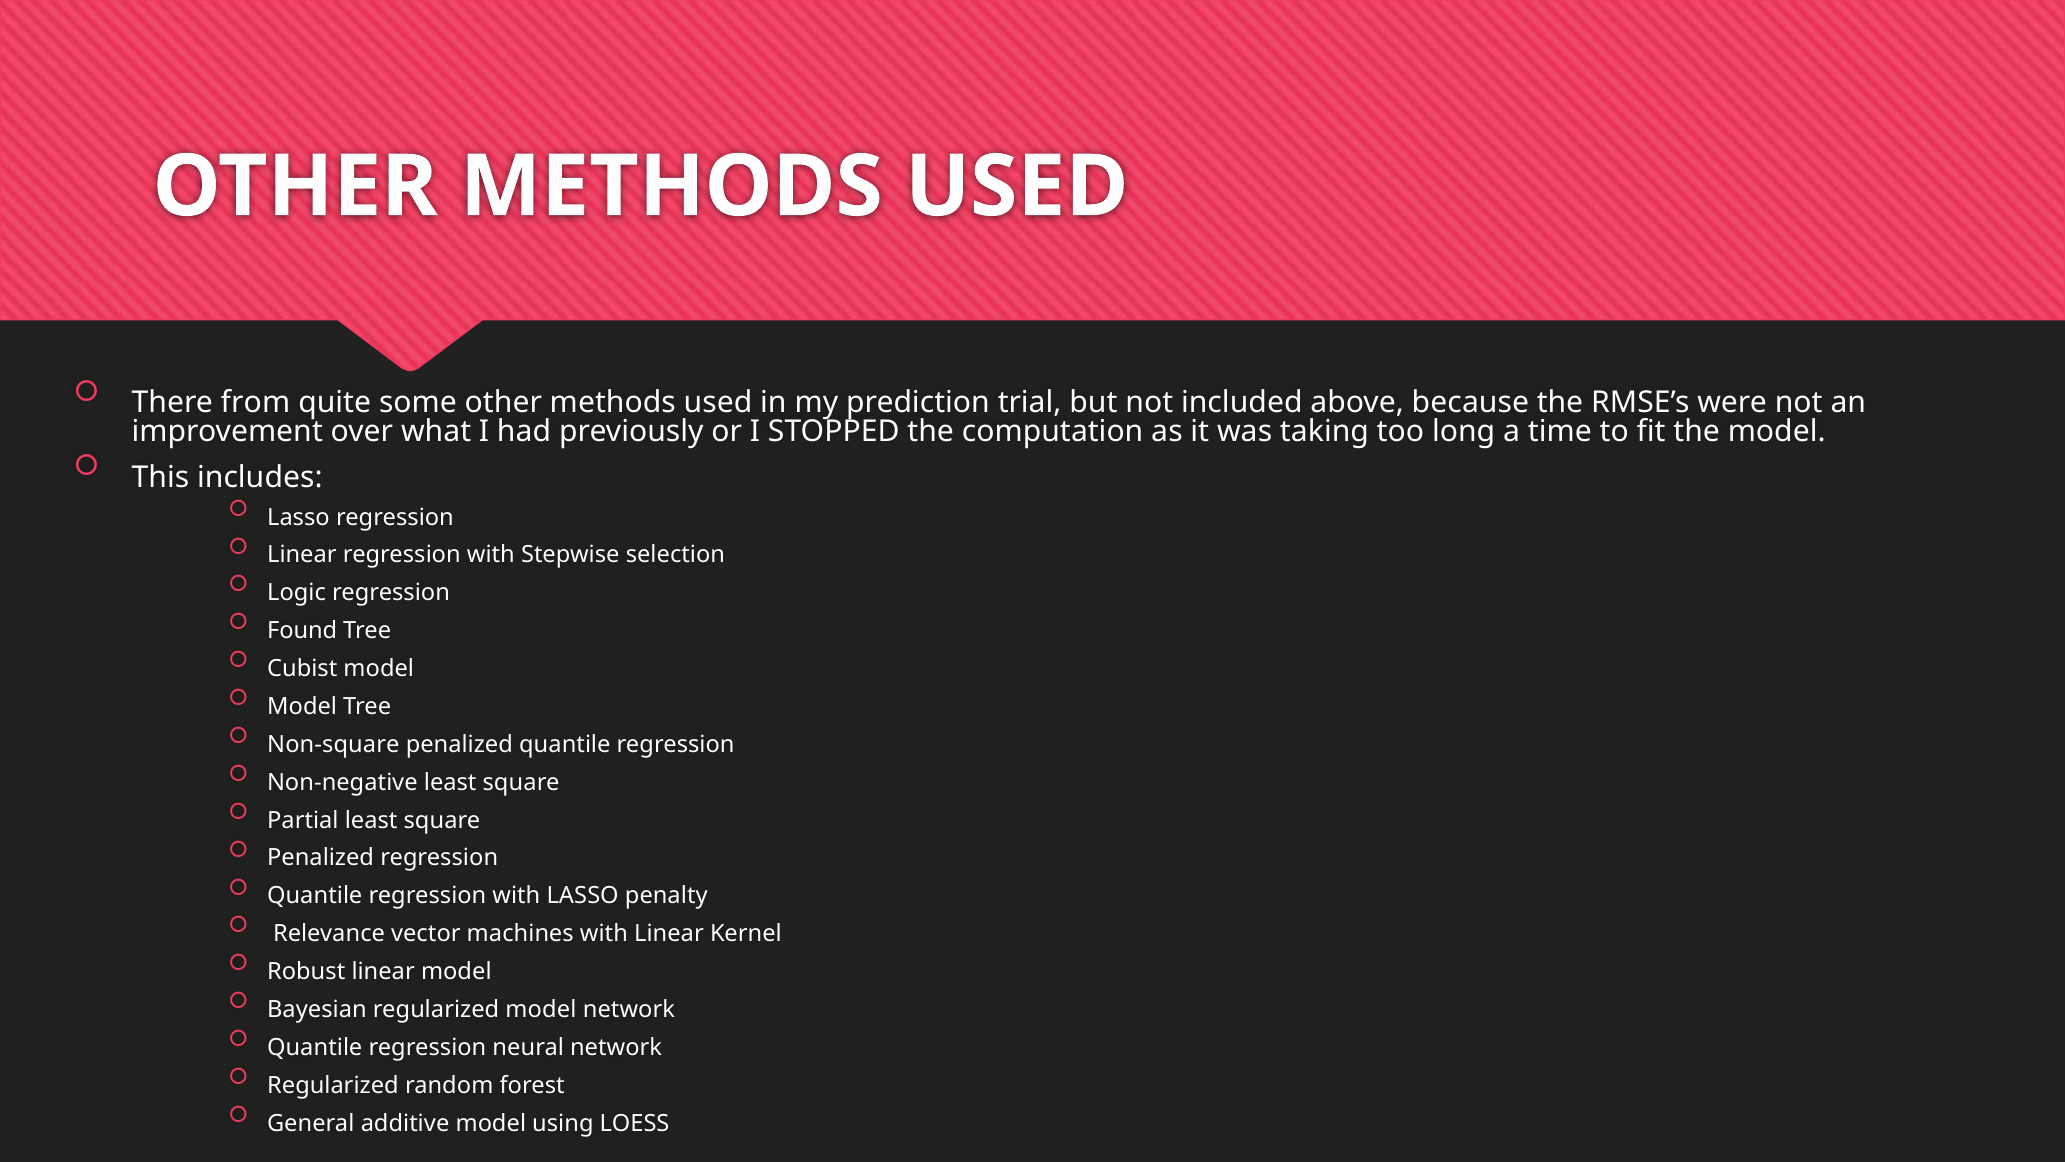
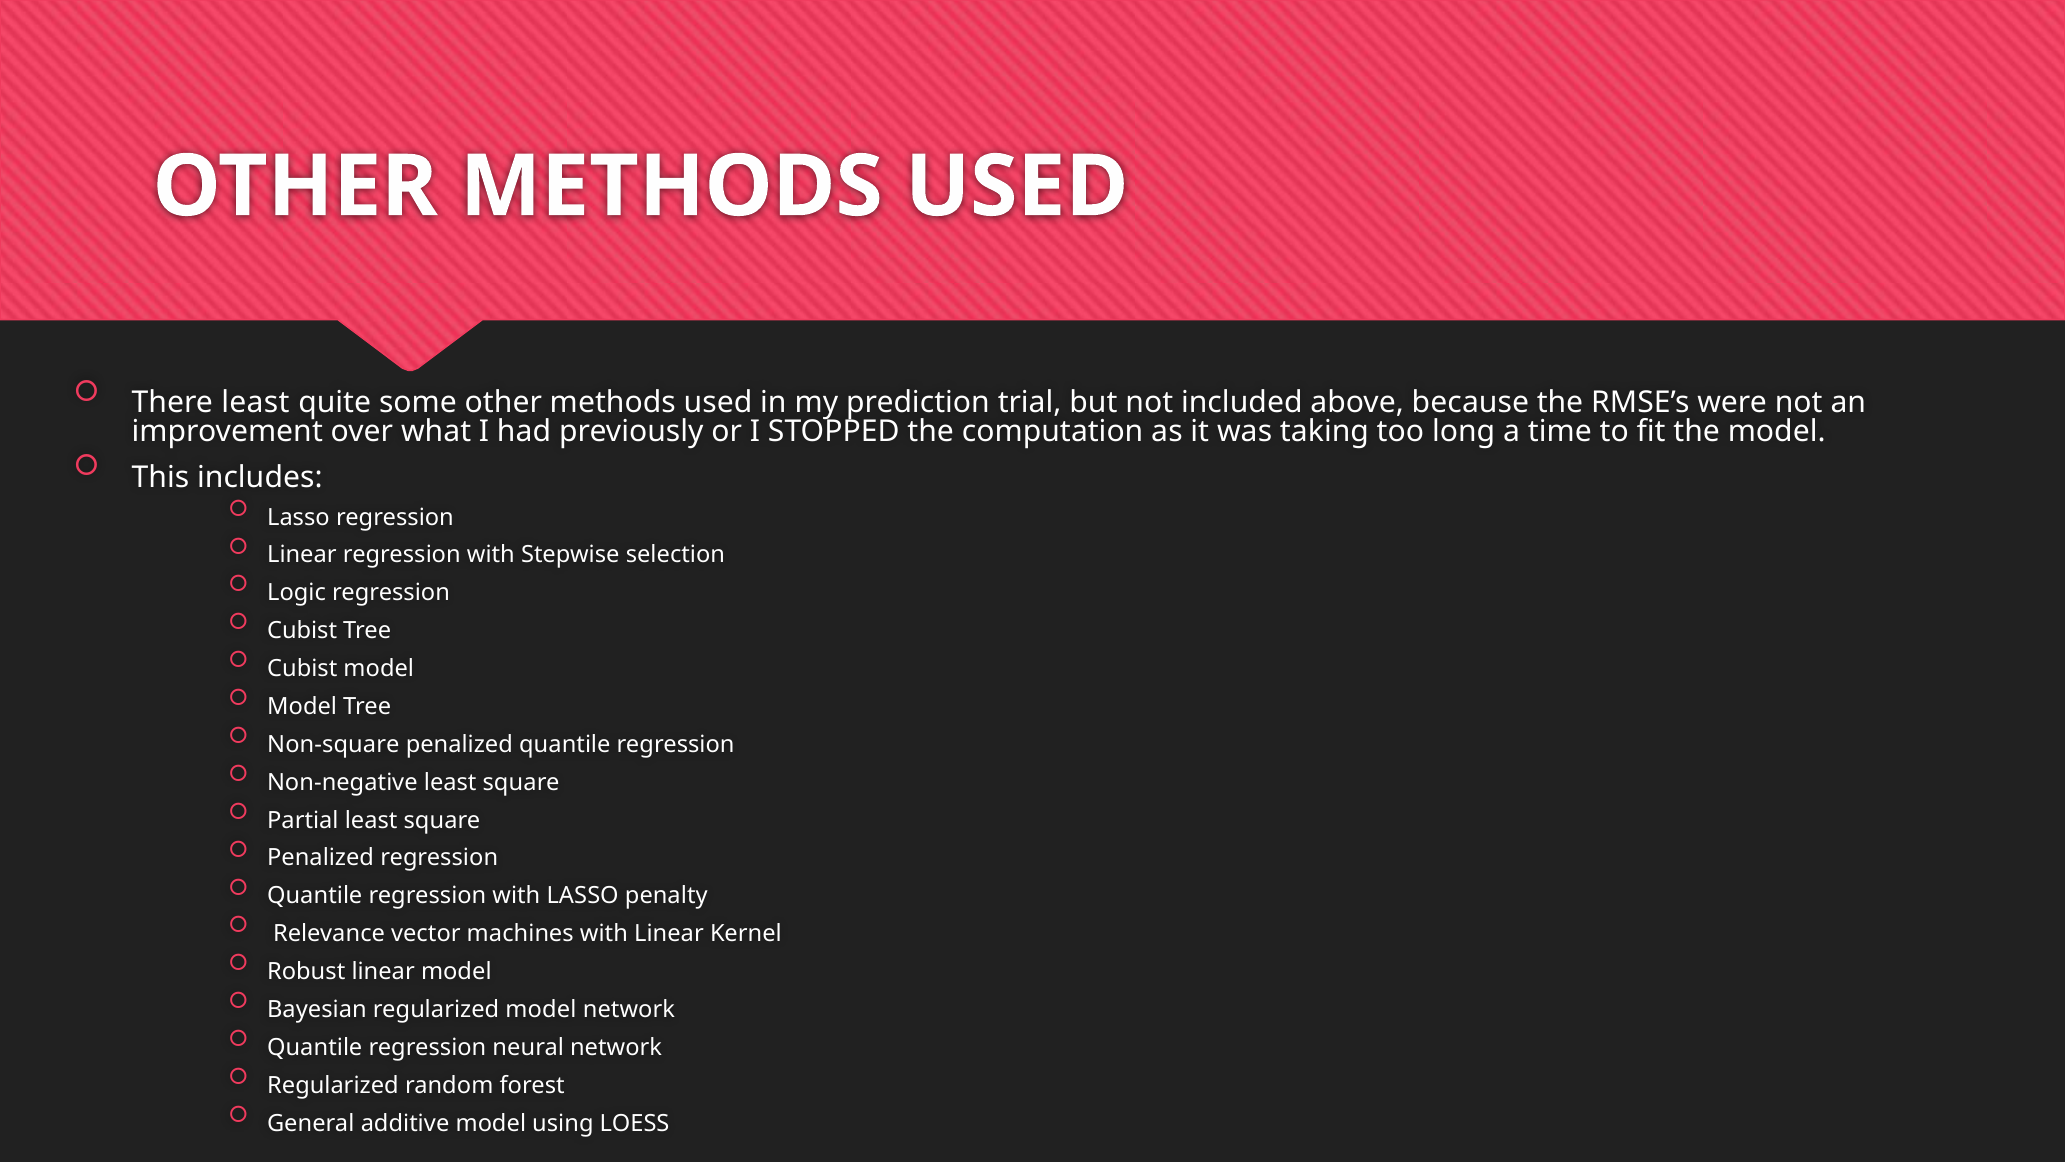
There from: from -> least
Found at (302, 631): Found -> Cubist
